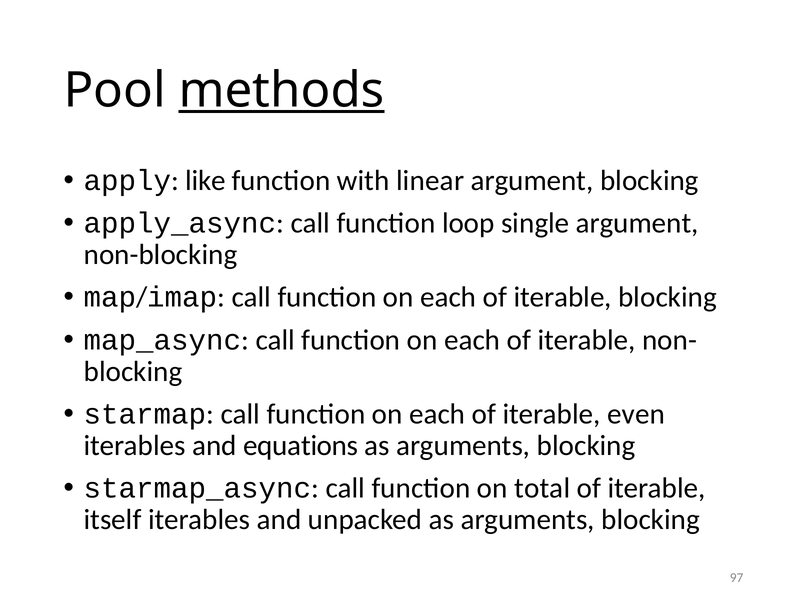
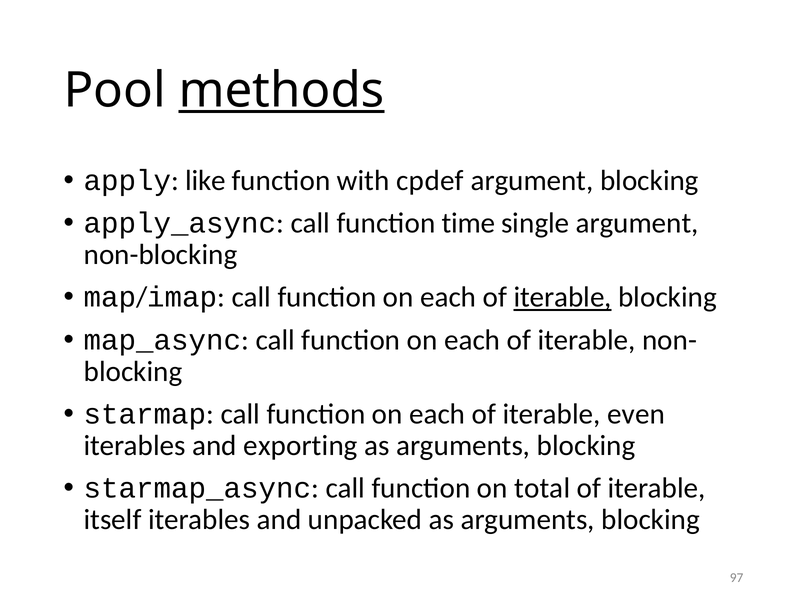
linear: linear -> cpdef
loop: loop -> time
iterable at (563, 297) underline: none -> present
equations: equations -> exporting
